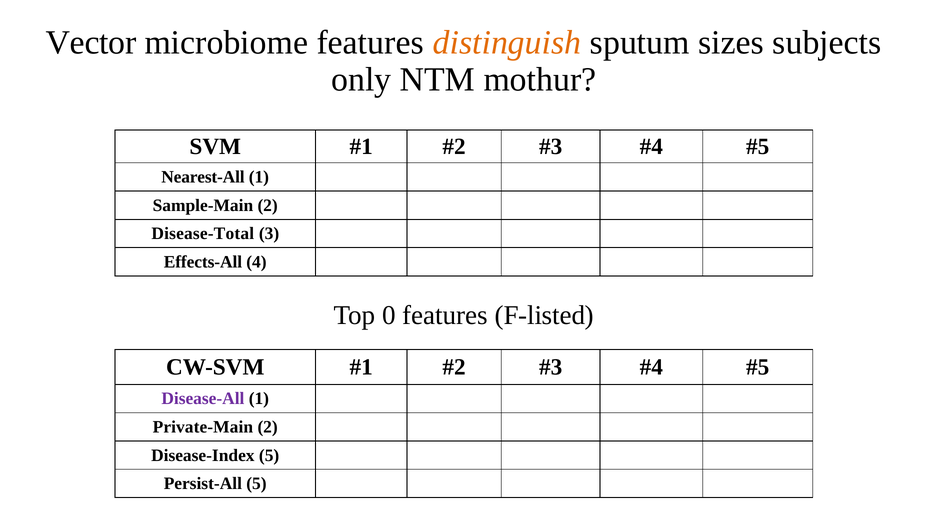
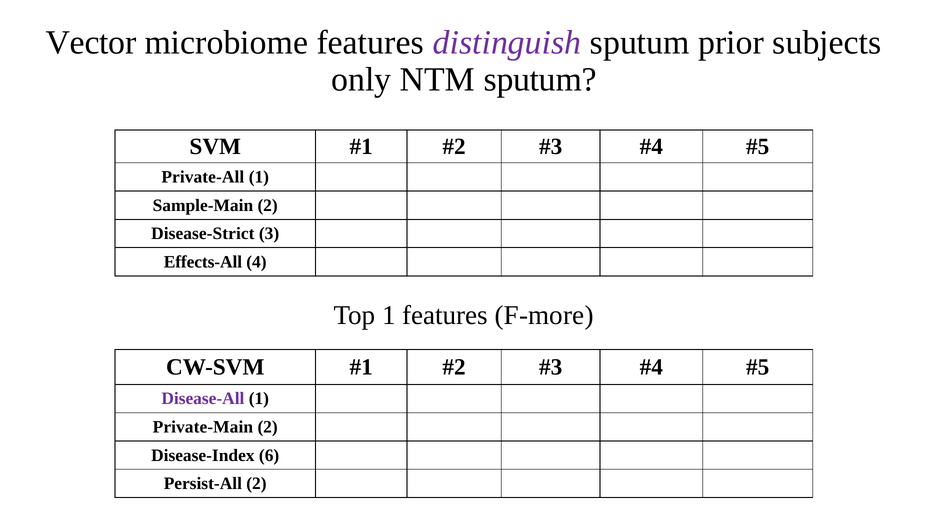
distinguish colour: orange -> purple
sizes: sizes -> prior
NTM mothur: mothur -> sputum
Nearest-All: Nearest-All -> Private-All
Disease-Total: Disease-Total -> Disease-Strict
Top 0: 0 -> 1
F-listed: F-listed -> F-more
Disease-Index 5: 5 -> 6
Persist-All 5: 5 -> 2
